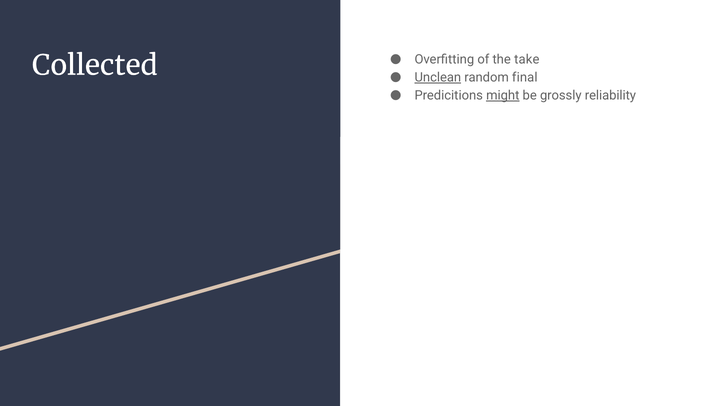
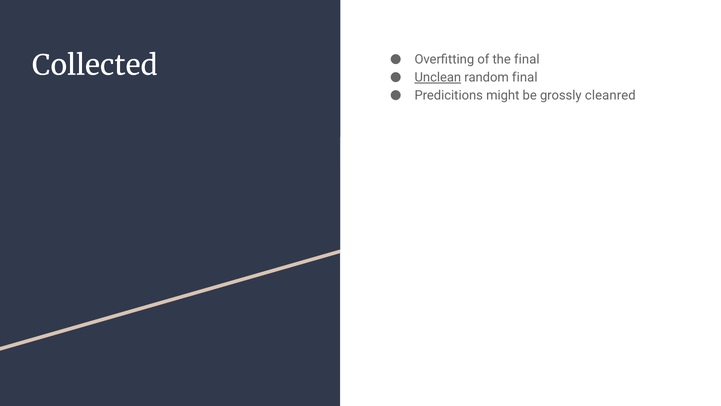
the take: take -> final
might underline: present -> none
reliability: reliability -> cleanred
